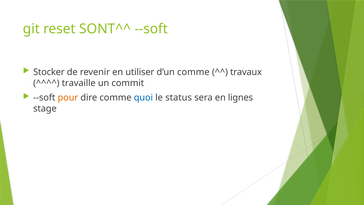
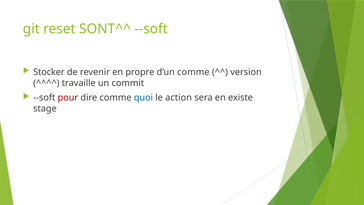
utiliser: utiliser -> propre
travaux: travaux -> version
pour colour: orange -> red
status: status -> action
lignes: lignes -> existe
